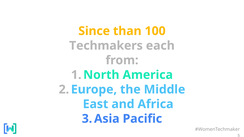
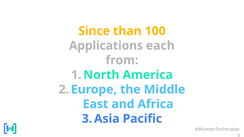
Techmakers: Techmakers -> Applications
